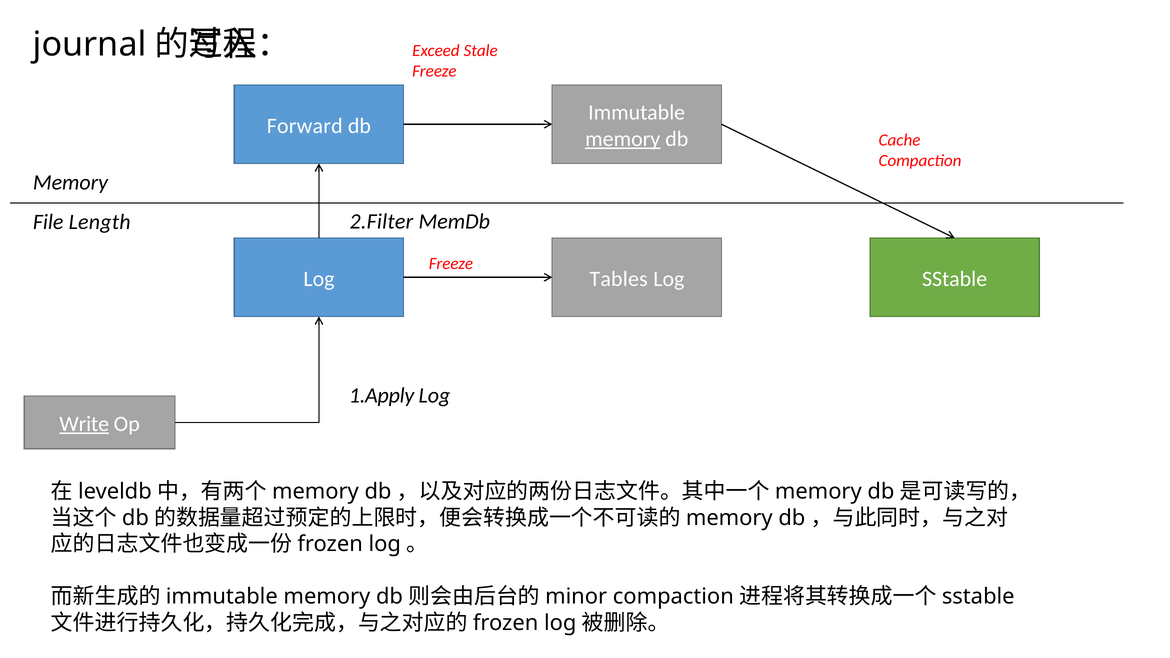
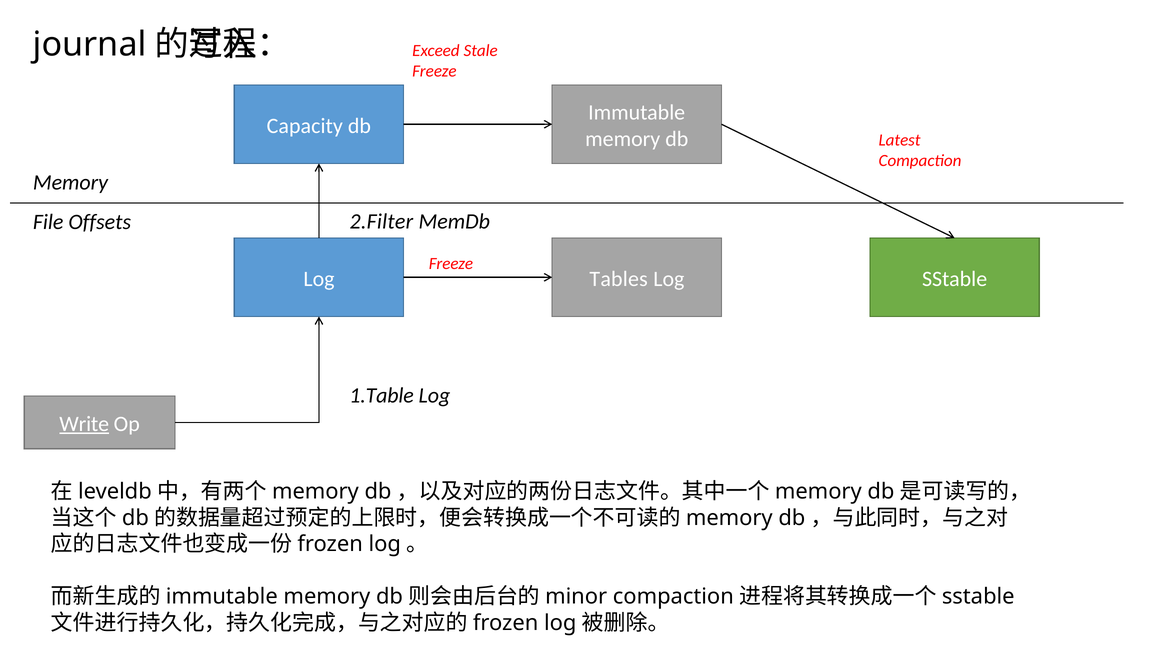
Forward: Forward -> Capacity
memory at (623, 139) underline: present -> none
Cache: Cache -> Latest
Length: Length -> Offsets
1.Apply: 1.Apply -> 1.Table
